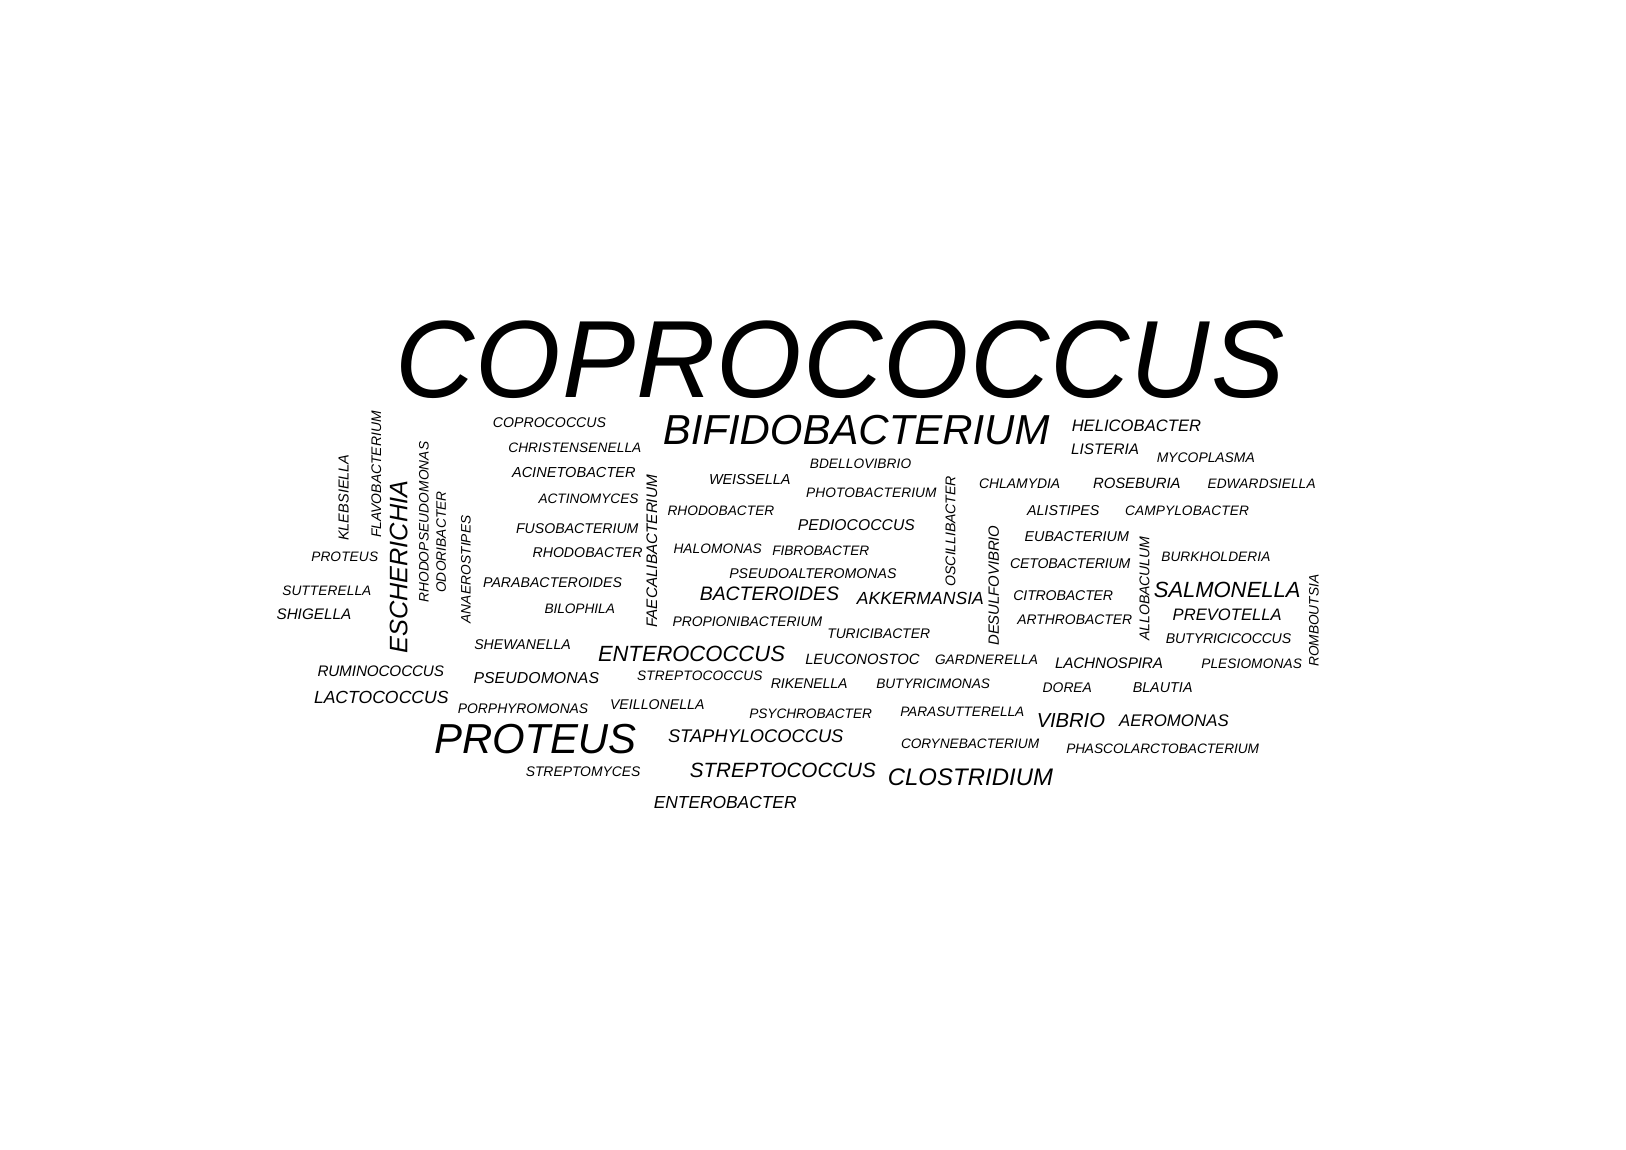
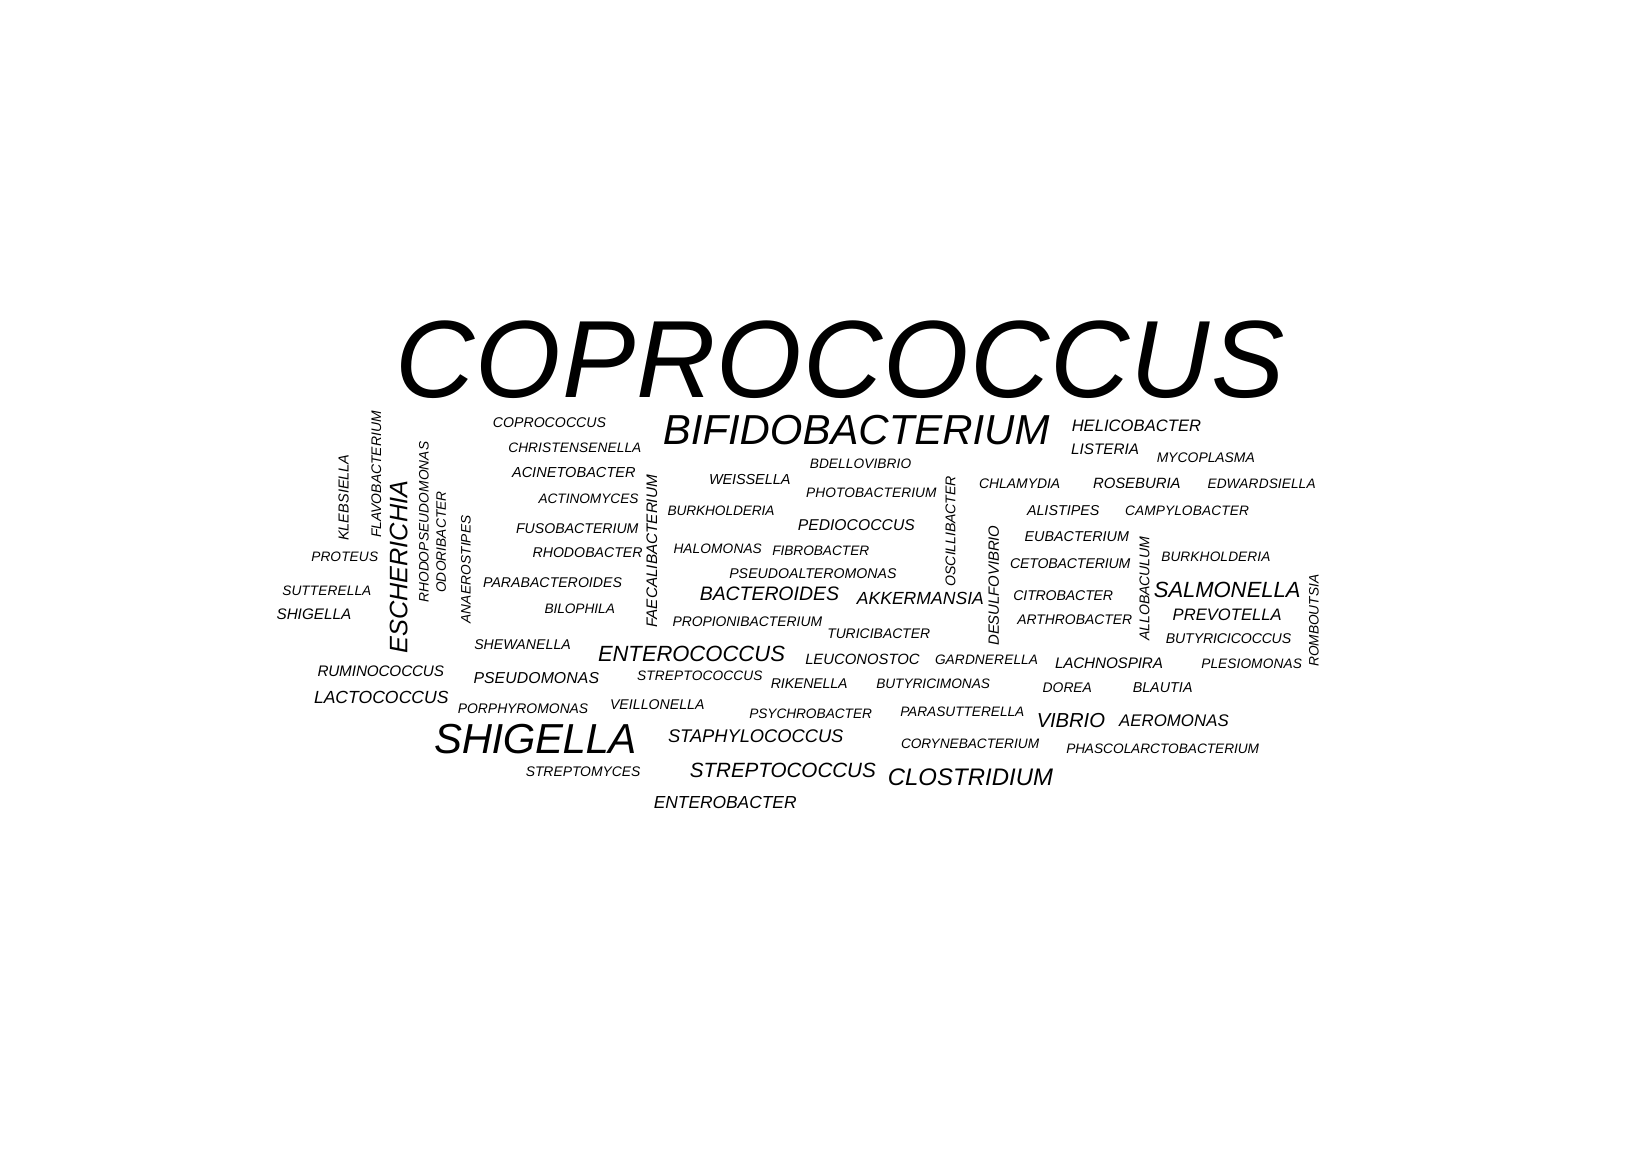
RHODOBACTER at (721, 511): RHODOBACTER -> BURKHOLDERIA
PROTEUS at (535, 740): PROTEUS -> SHIGELLA
